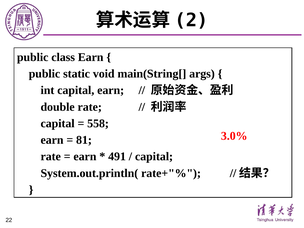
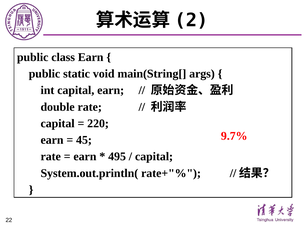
558: 558 -> 220
3.0%: 3.0% -> 9.7%
81: 81 -> 45
491: 491 -> 495
